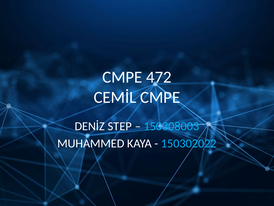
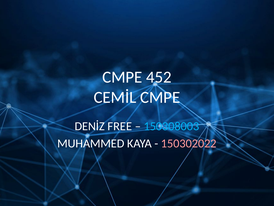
472: 472 -> 452
STEP: STEP -> FREE
150302022 colour: light blue -> pink
